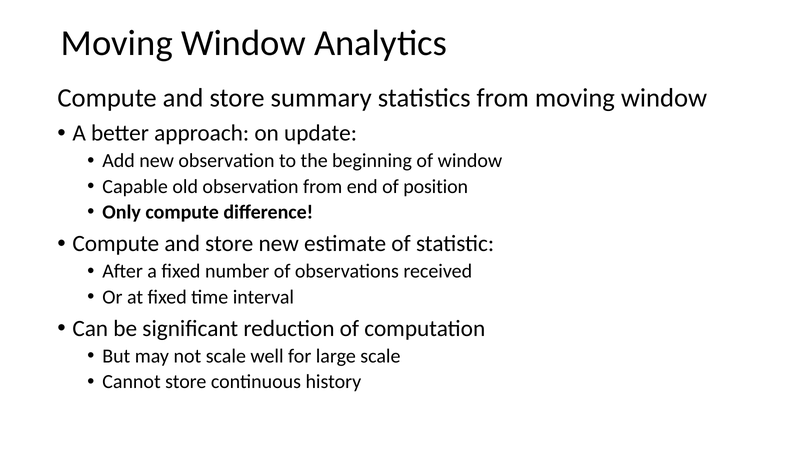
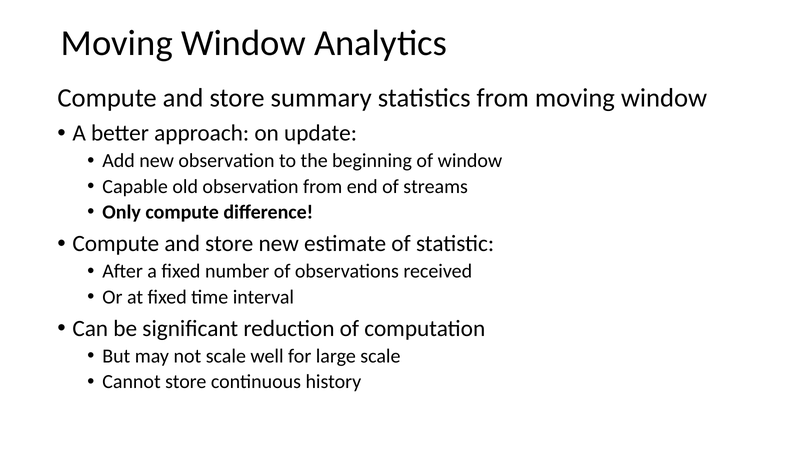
position: position -> streams
